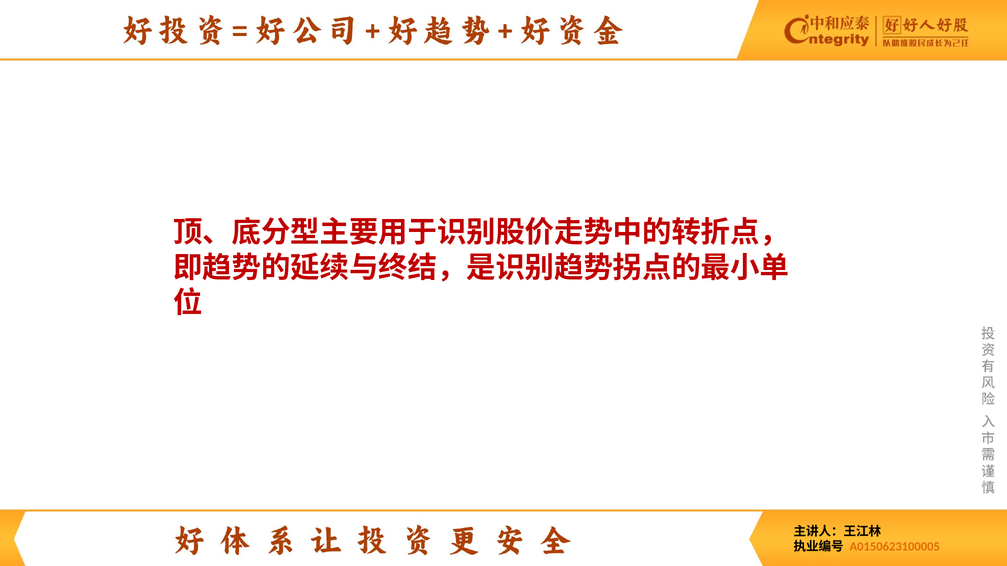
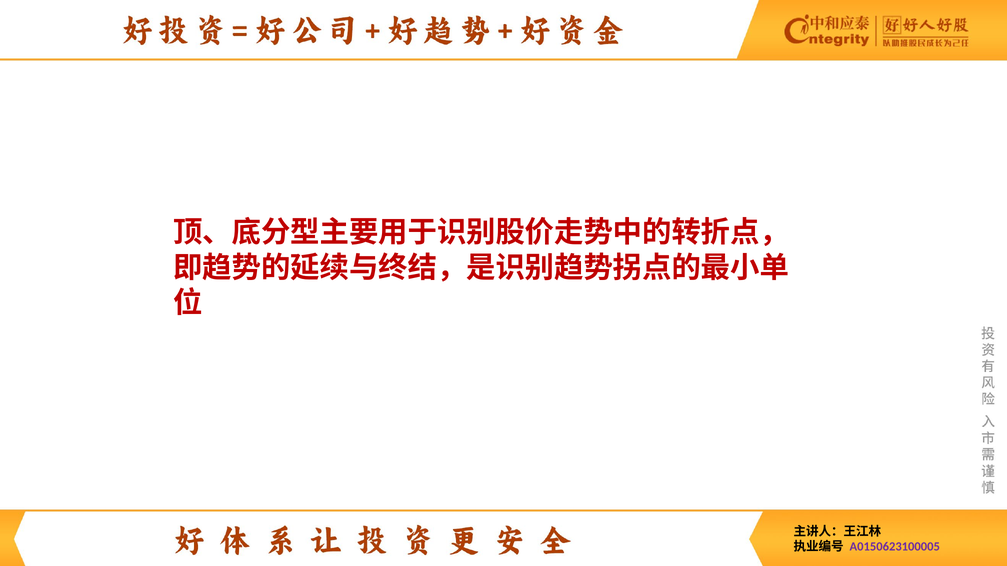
A0150623100005 colour: orange -> purple
